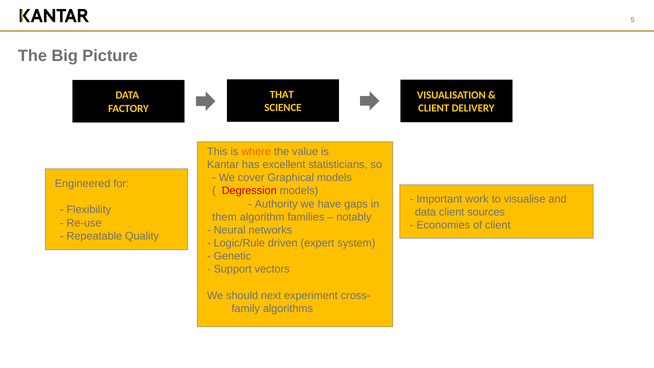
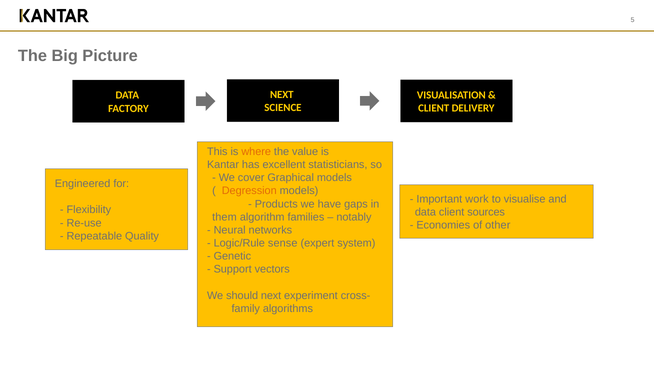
THAT at (282, 95): THAT -> NEXT
Degression colour: red -> orange
Authority: Authority -> Products
of client: client -> other
driven: driven -> sense
